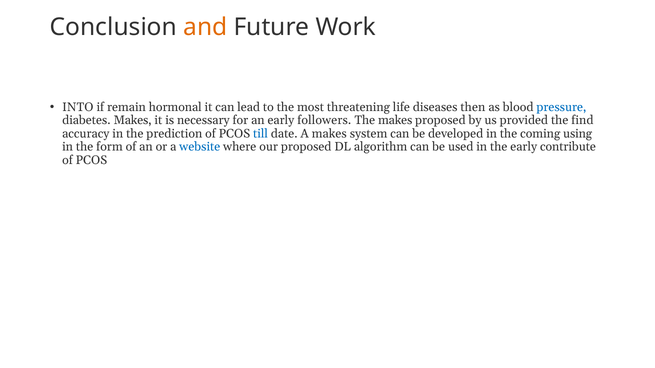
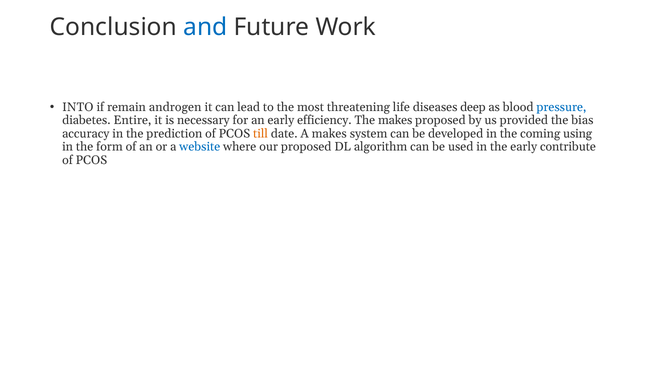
and colour: orange -> blue
hormonal: hormonal -> androgen
then: then -> deep
diabetes Makes: Makes -> Entire
followers: followers -> efficiency
find: find -> bias
till colour: blue -> orange
